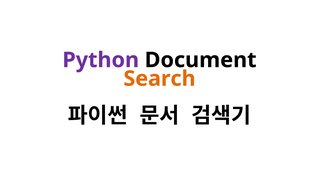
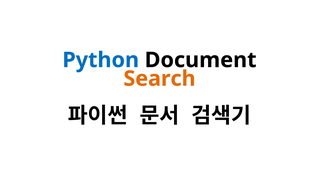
Python colour: purple -> blue
